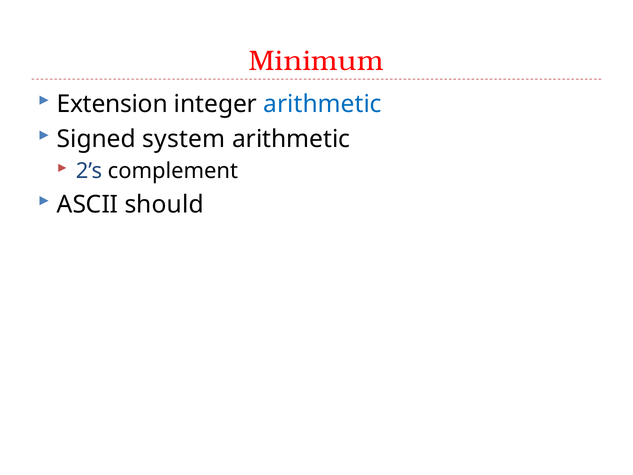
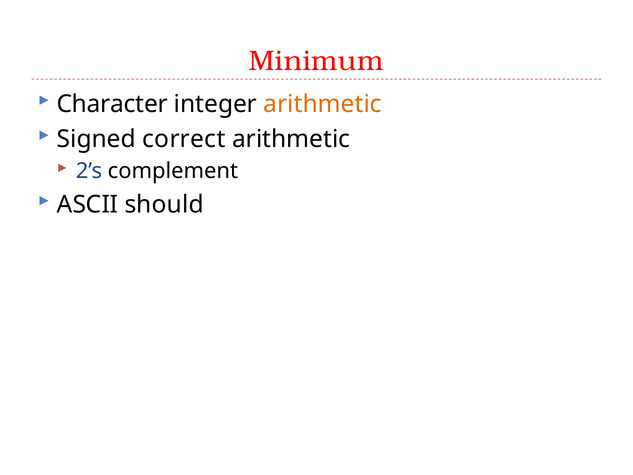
Extension: Extension -> Character
arithmetic at (323, 104) colour: blue -> orange
system: system -> correct
